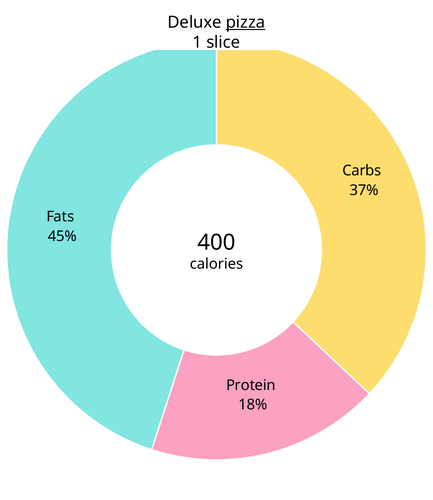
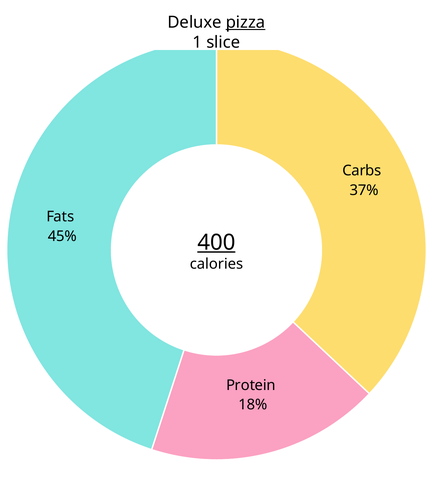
400 underline: none -> present
